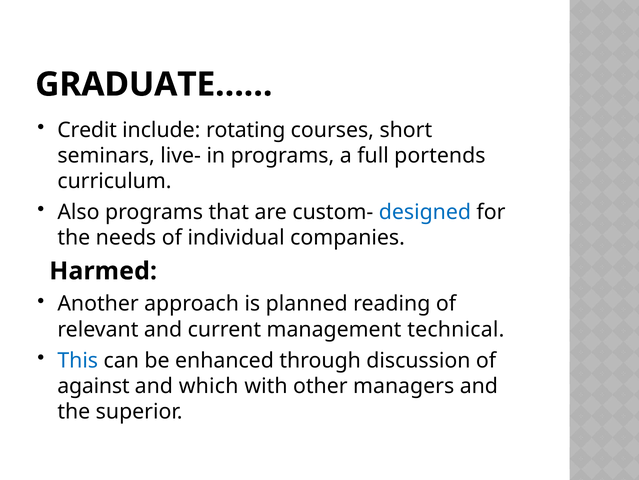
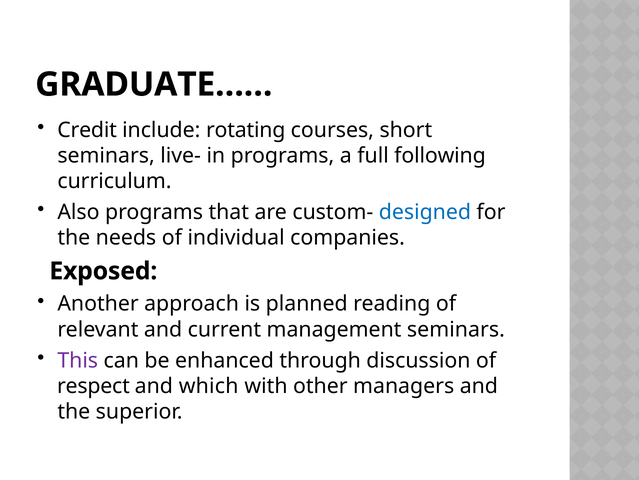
portends: portends -> following
Harmed: Harmed -> Exposed
management technical: technical -> seminars
This colour: blue -> purple
against: against -> respect
